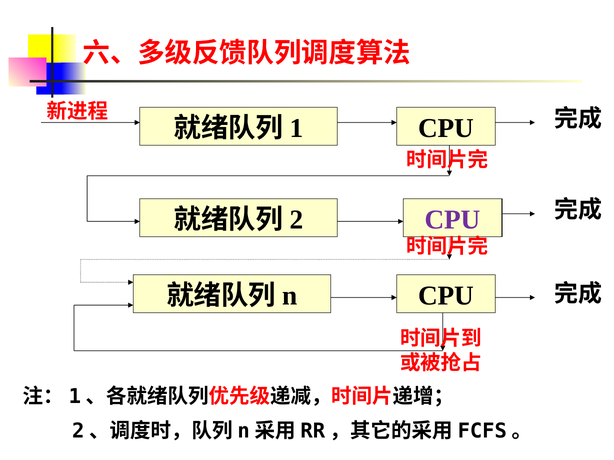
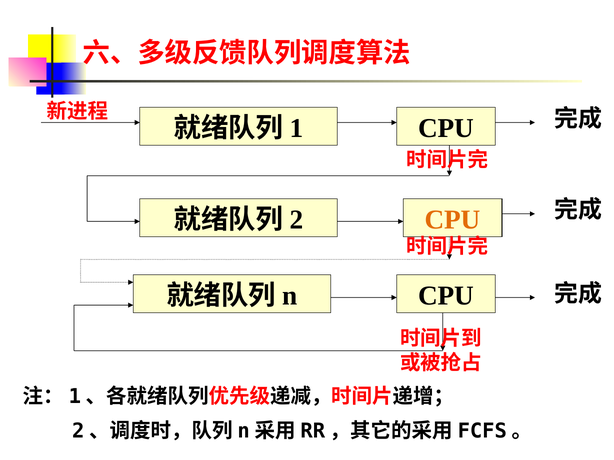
CPU at (453, 220) colour: purple -> orange
